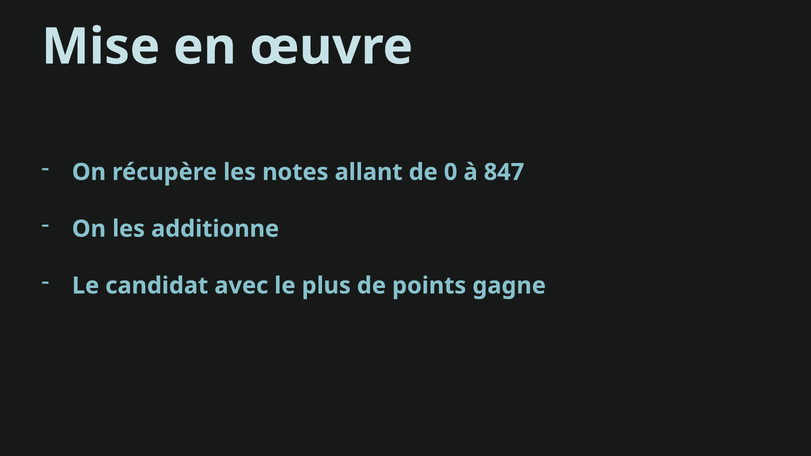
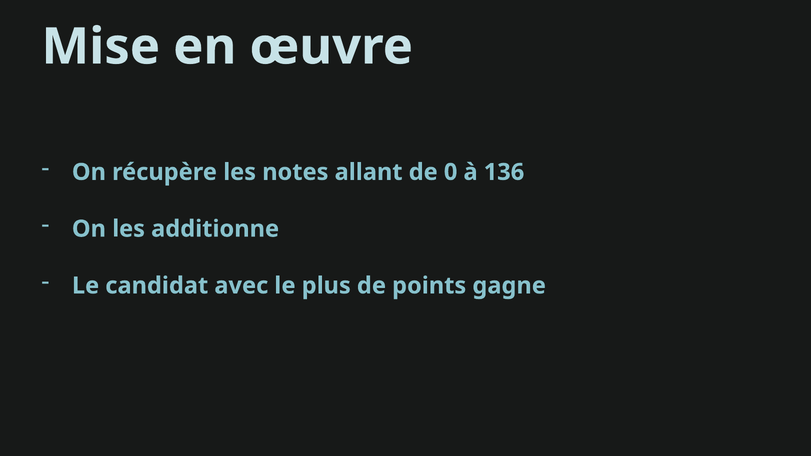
847: 847 -> 136
